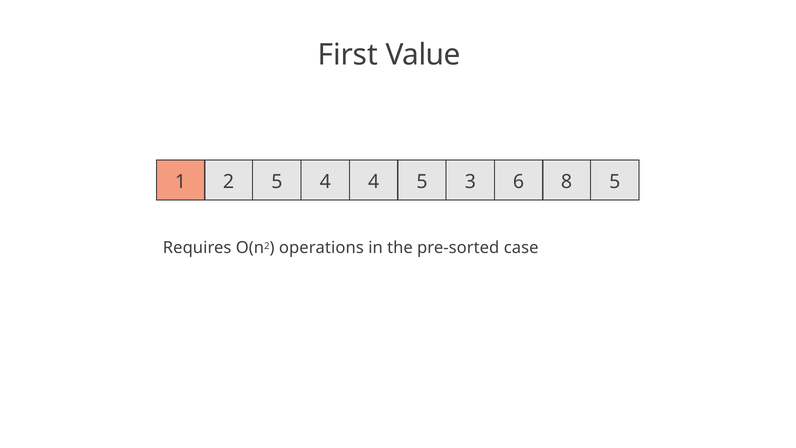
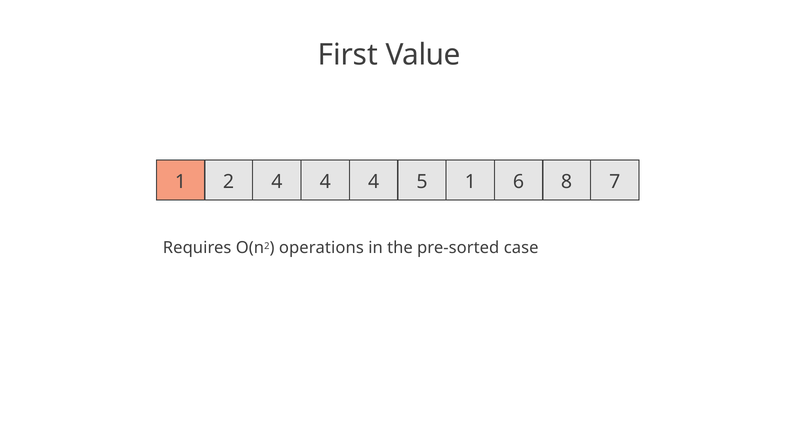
2 5: 5 -> 4
5 3: 3 -> 1
8 5: 5 -> 7
